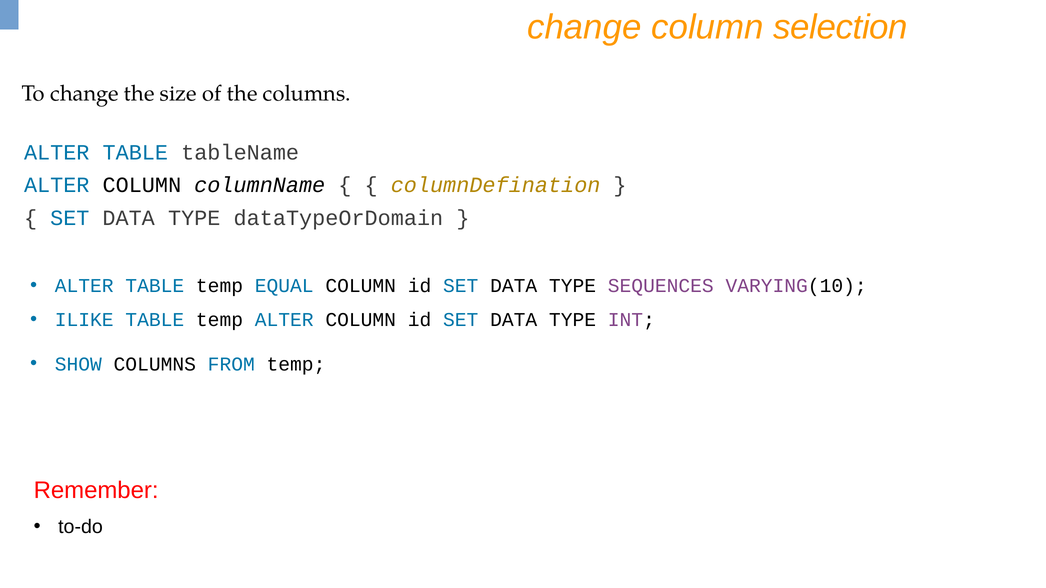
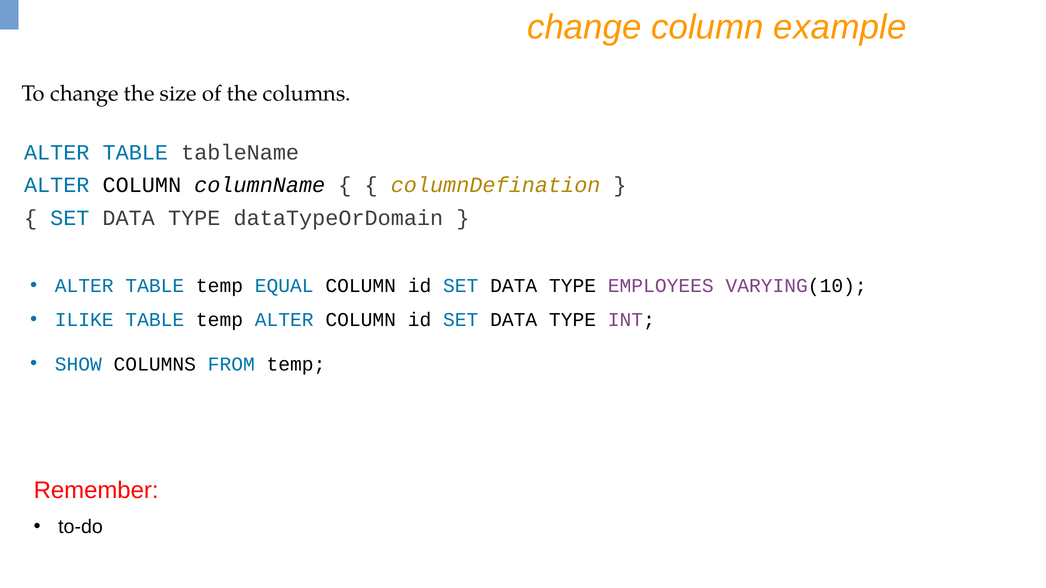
selection: selection -> example
SEQUENCES: SEQUENCES -> EMPLOYEES
